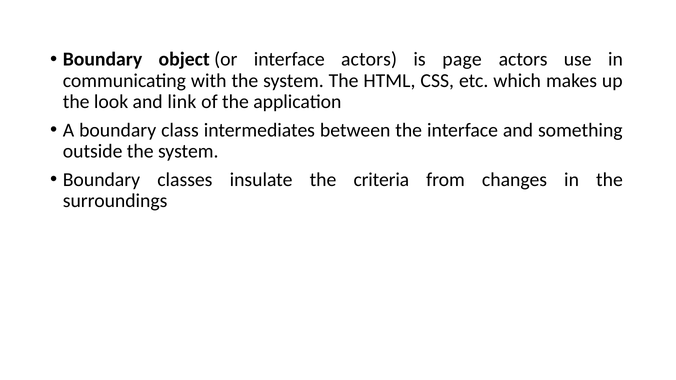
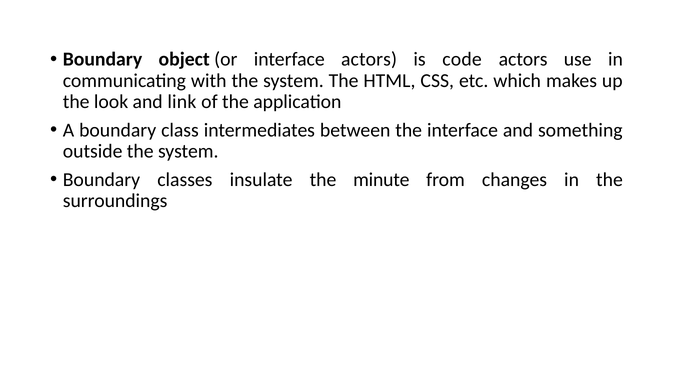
page: page -> code
criteria: criteria -> minute
